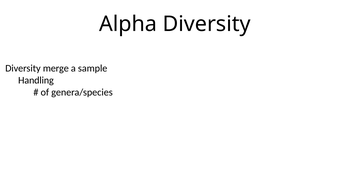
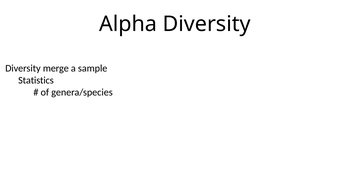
Handling: Handling -> Statistics
